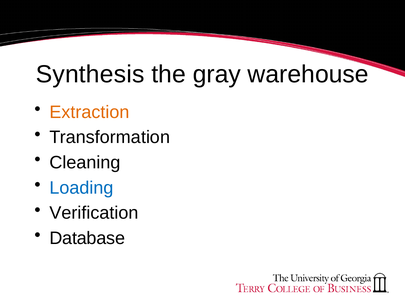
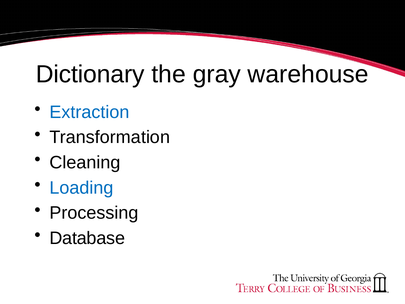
Synthesis: Synthesis -> Dictionary
Extraction colour: orange -> blue
Verification: Verification -> Processing
